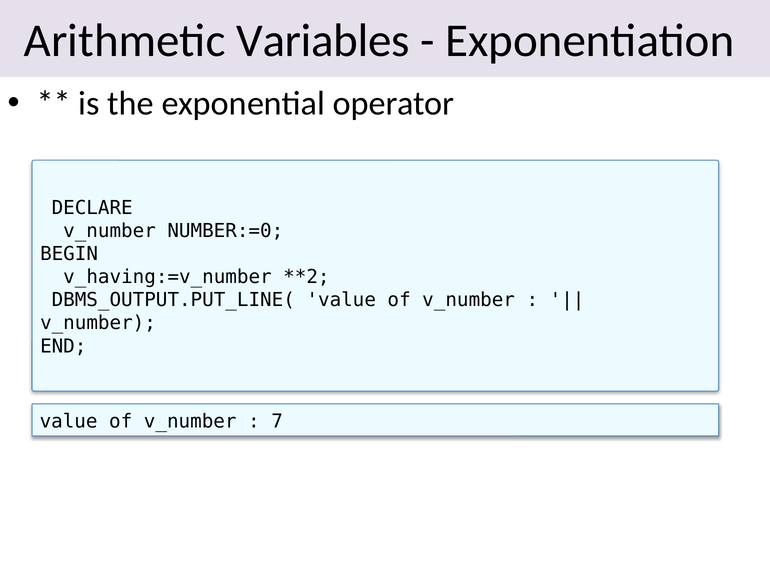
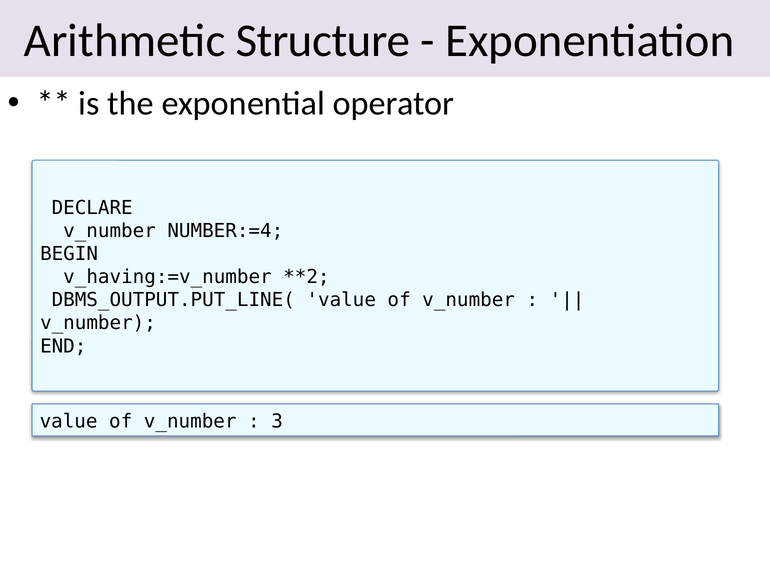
Variables: Variables -> Structure
NUMBER:=0: NUMBER:=0 -> NUMBER:=4
7: 7 -> 3
